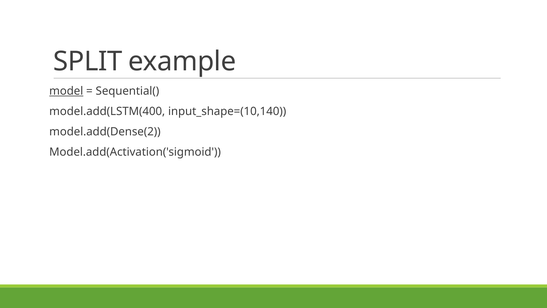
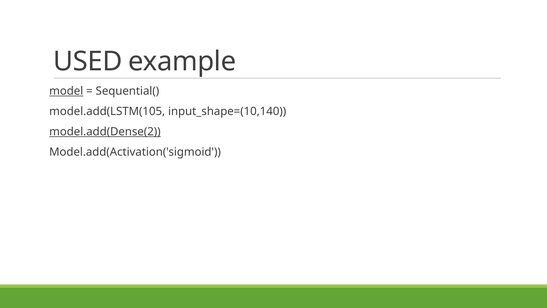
SPLIT: SPLIT -> USED
model.add(LSTM(400: model.add(LSTM(400 -> model.add(LSTM(105
model.add(Dense(2 underline: none -> present
